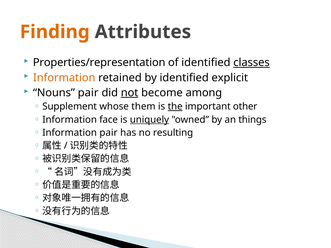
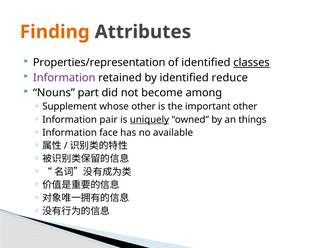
Information at (64, 78) colour: orange -> purple
explicit: explicit -> reduce
Nouns pair: pair -> part
not underline: present -> none
whose them: them -> other
the underline: present -> none
face: face -> pair
Information pair: pair -> face
resulting: resulting -> available
